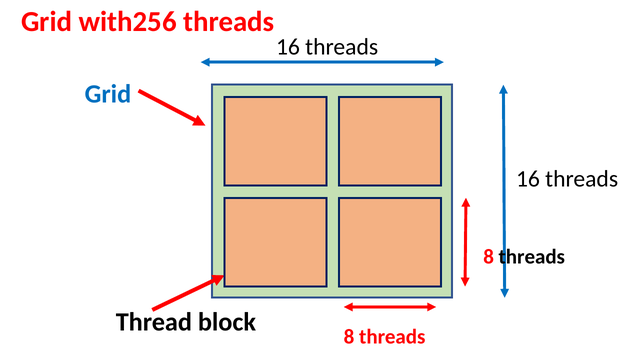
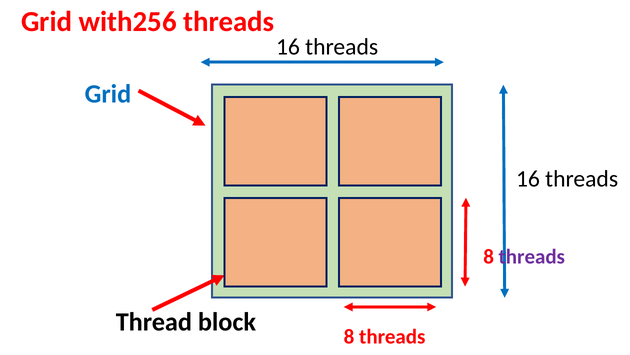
threads at (532, 256) colour: black -> purple
